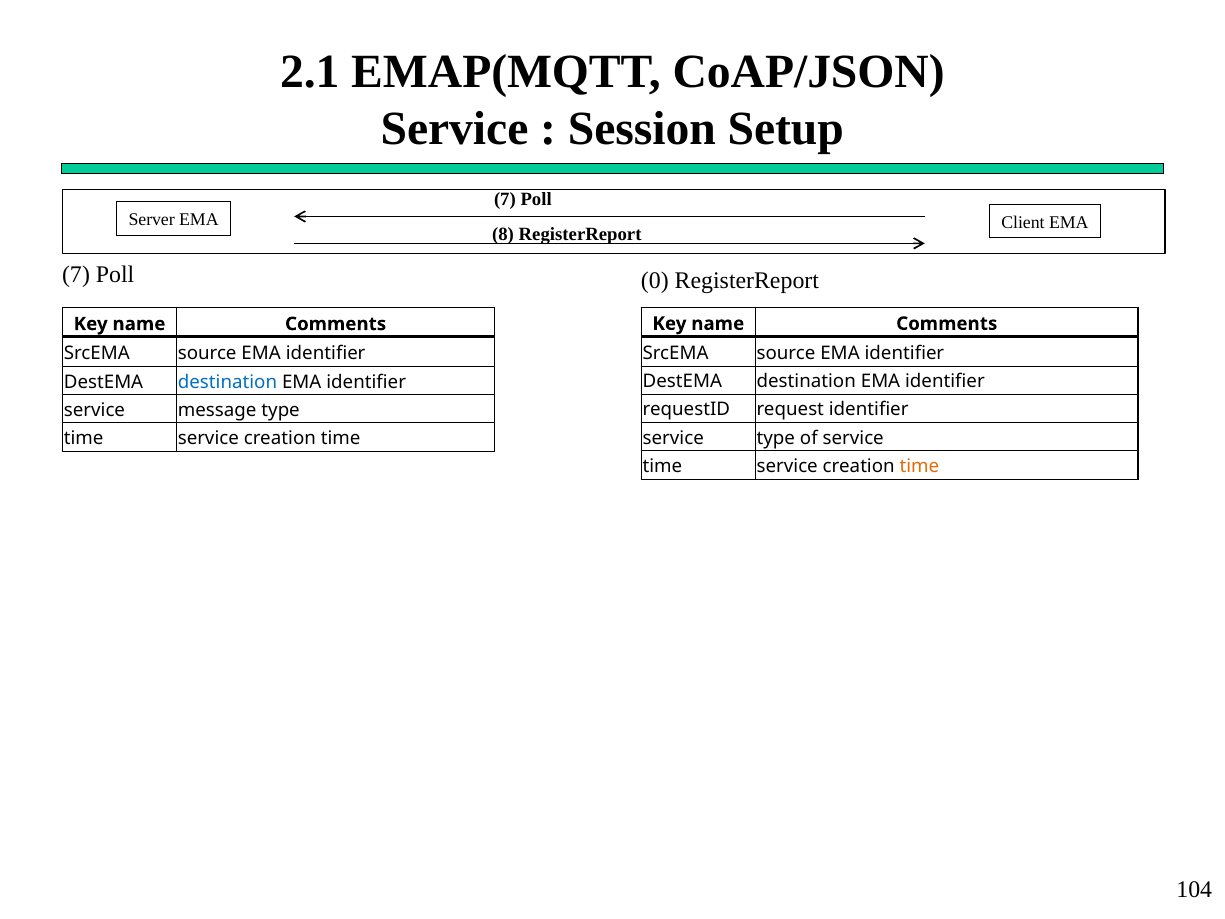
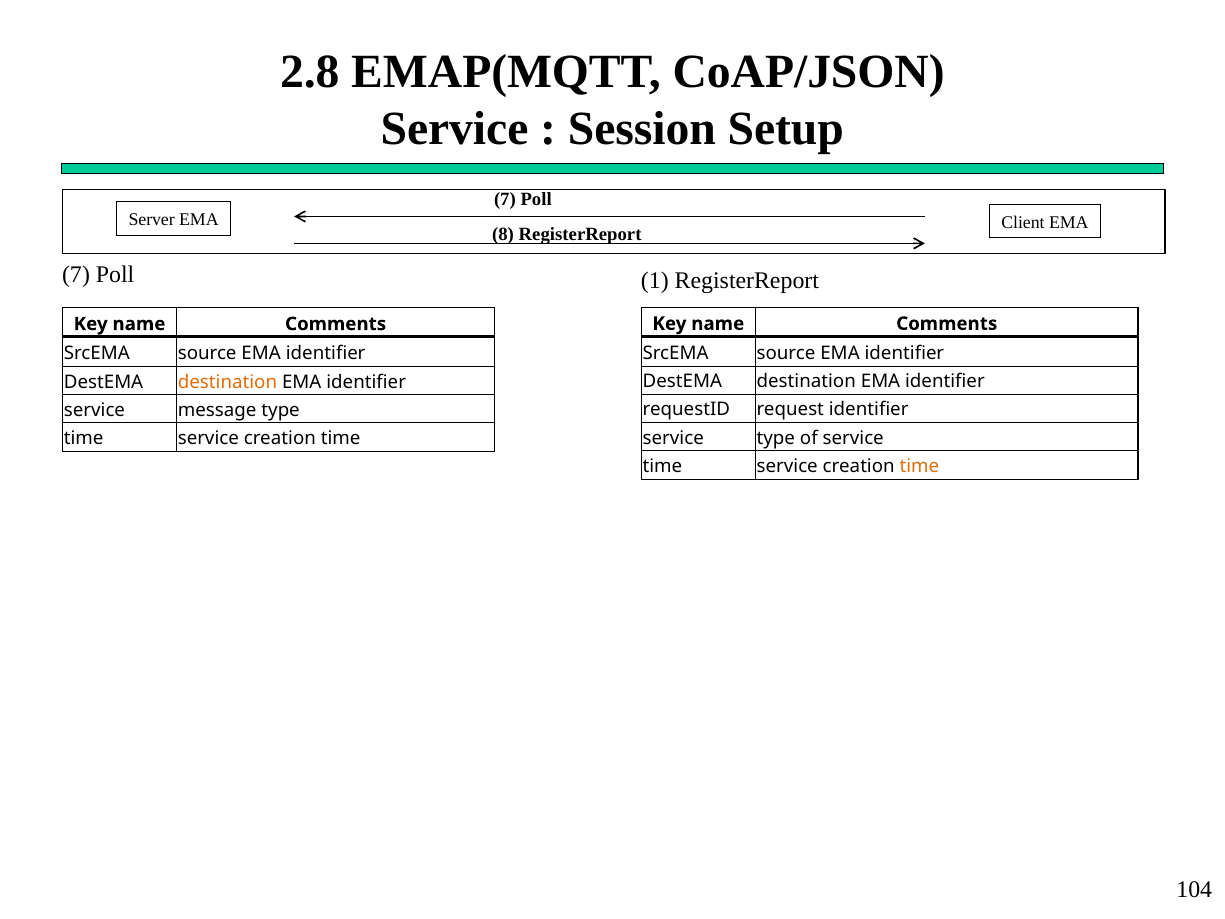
2.1: 2.1 -> 2.8
0: 0 -> 1
destination at (227, 382) colour: blue -> orange
